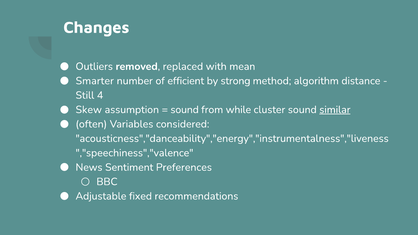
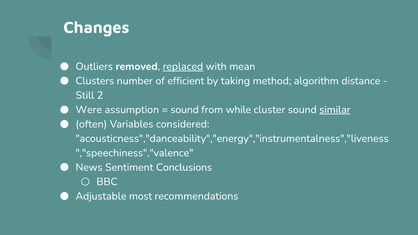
replaced underline: none -> present
Smarter: Smarter -> Clusters
strong: strong -> taking
4: 4 -> 2
Skew: Skew -> Were
Preferences: Preferences -> Conclusions
fixed: fixed -> most
